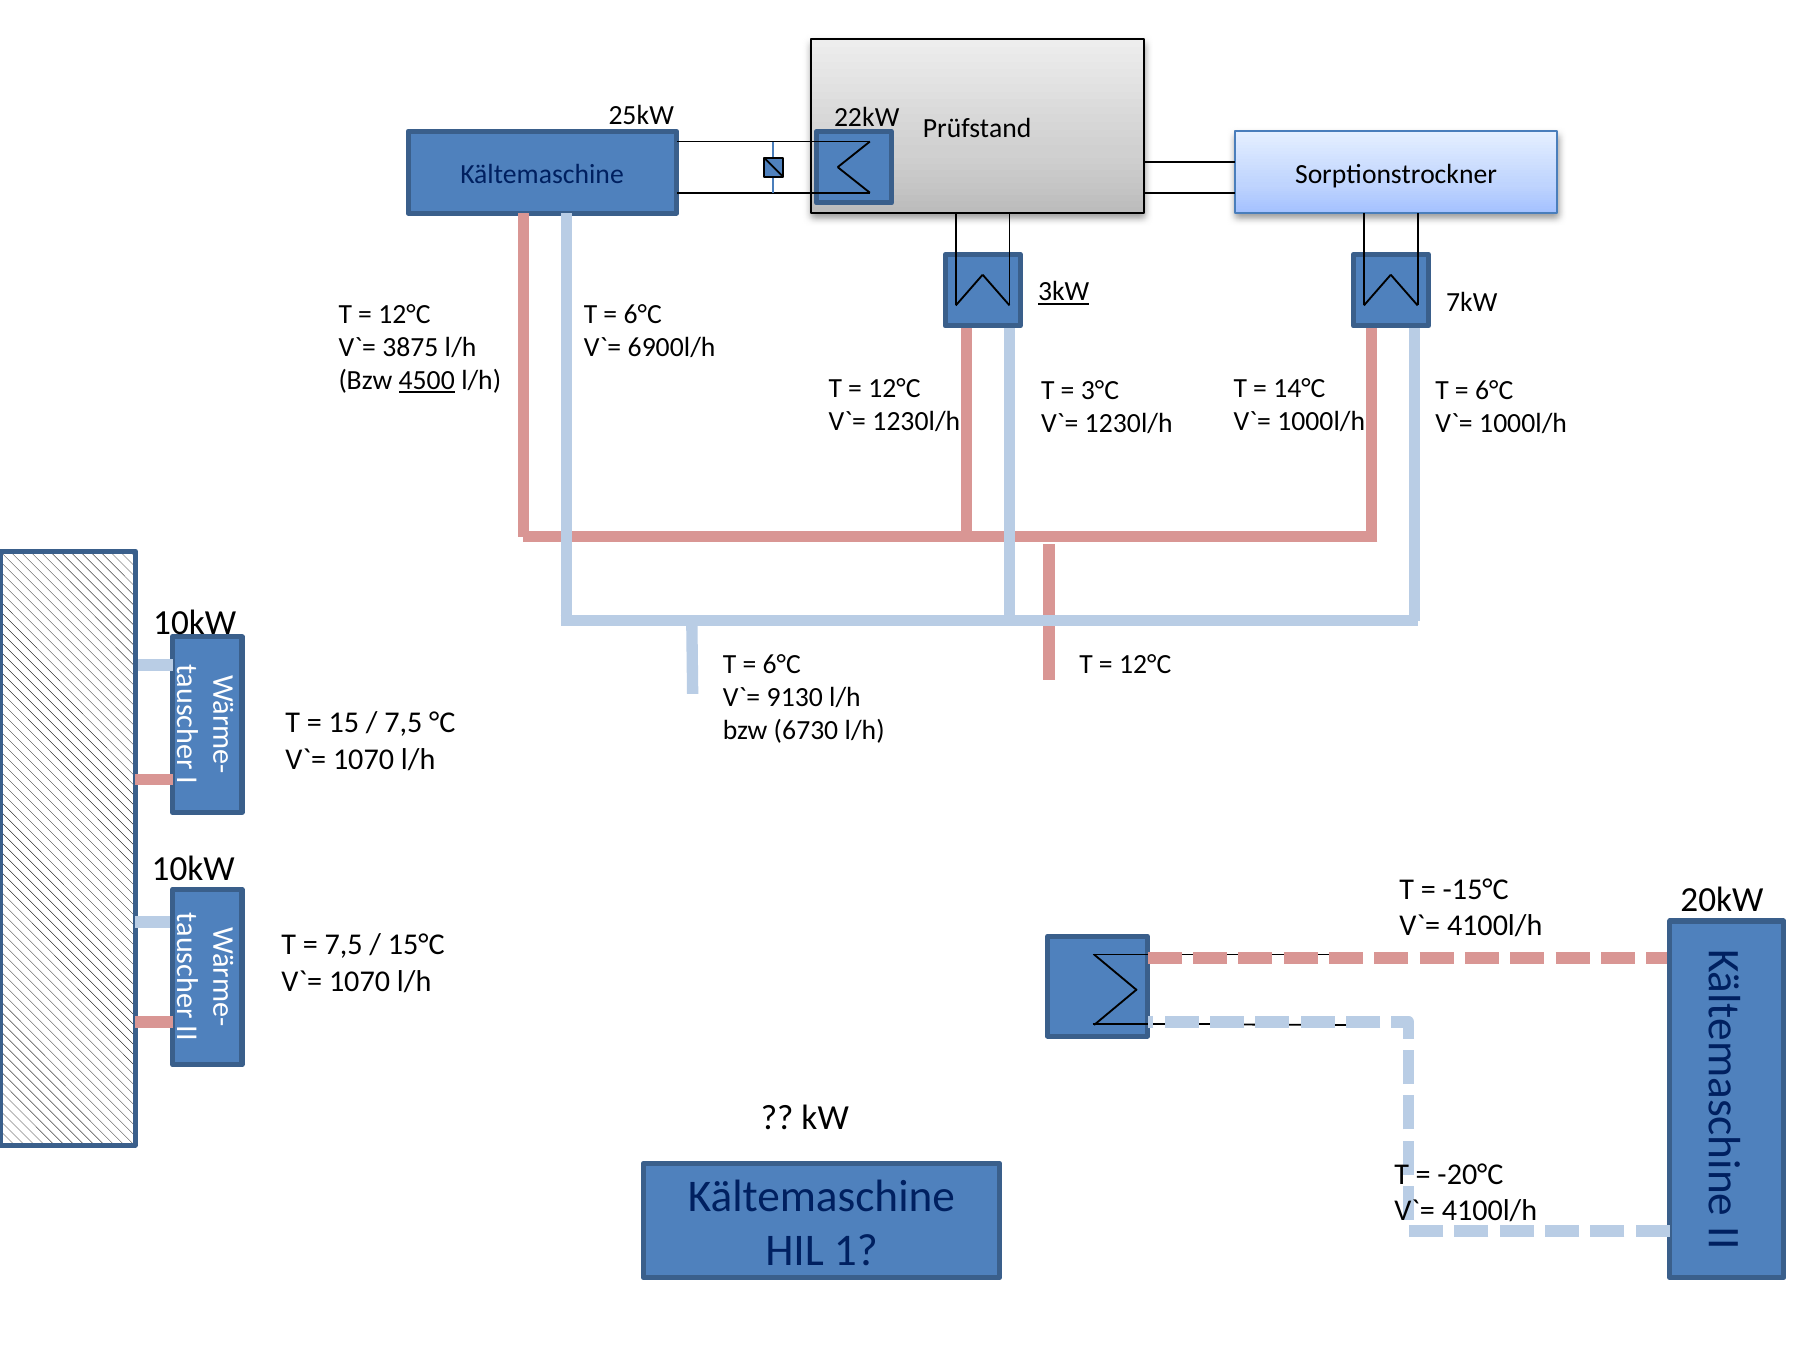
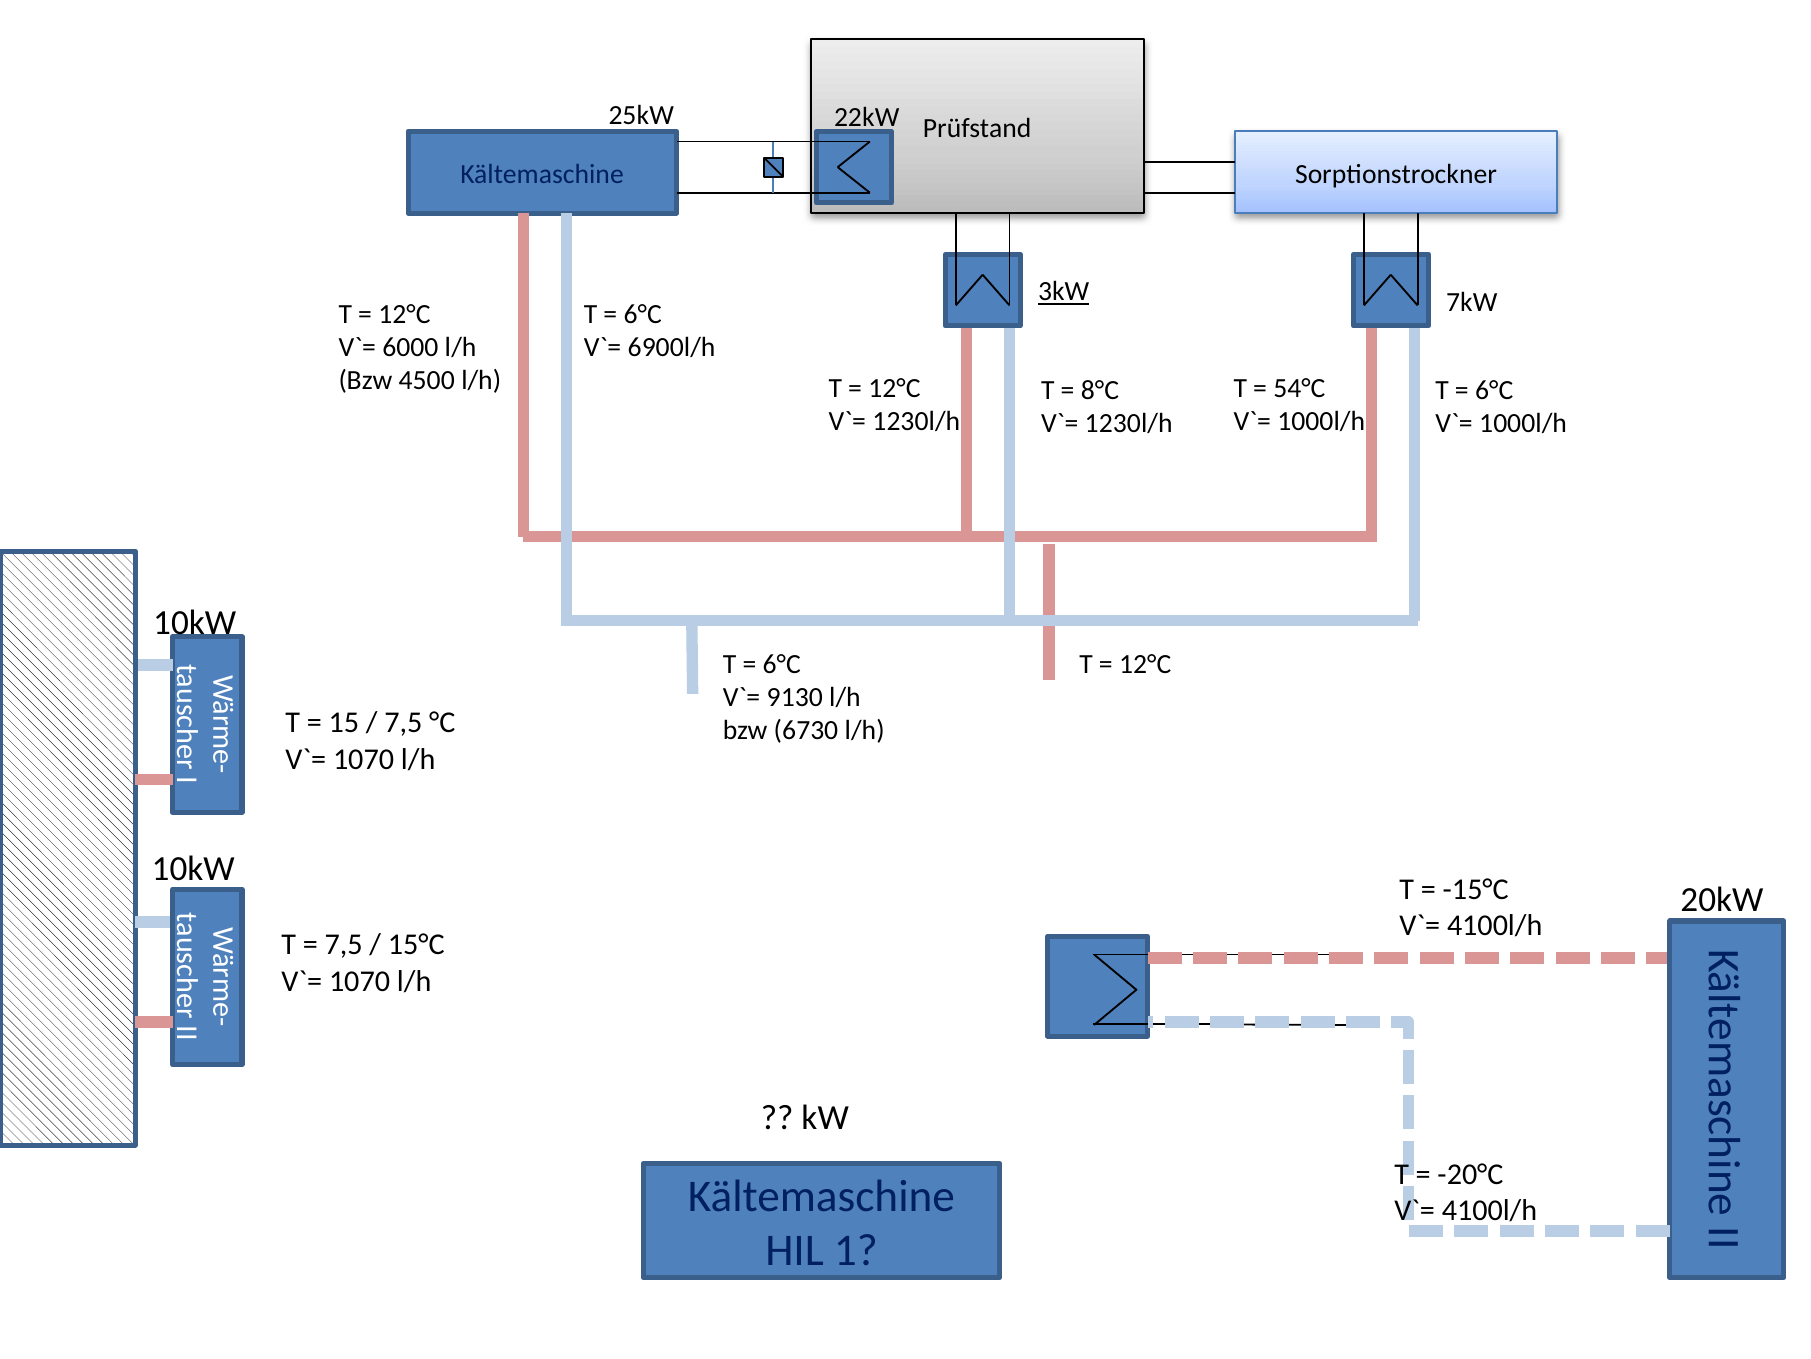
3875: 3875 -> 6000
4500 underline: present -> none
14°C: 14°C -> 54°C
3°C: 3°C -> 8°C
